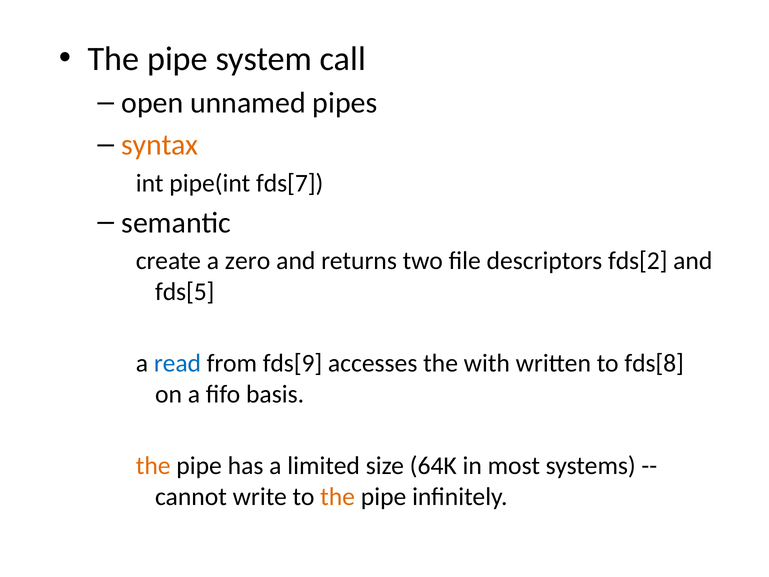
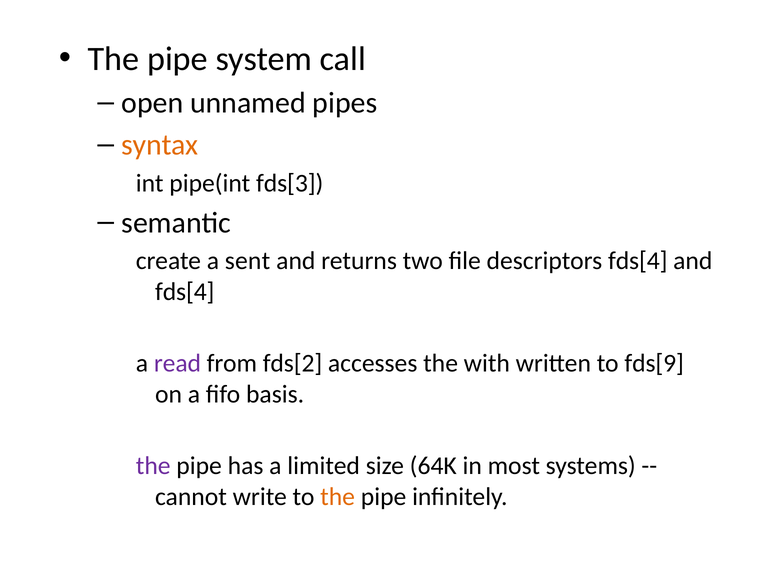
fds[7: fds[7 -> fds[3
zero: zero -> sent
descriptors fds[2: fds[2 -> fds[4
fds[5 at (185, 292): fds[5 -> fds[4
read colour: blue -> purple
fds[9: fds[9 -> fds[2
fds[8: fds[8 -> fds[9
the at (153, 466) colour: orange -> purple
